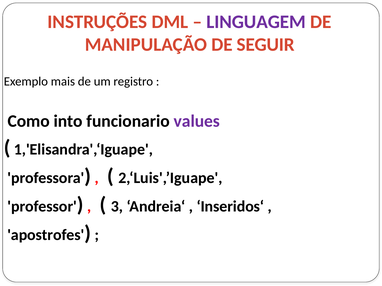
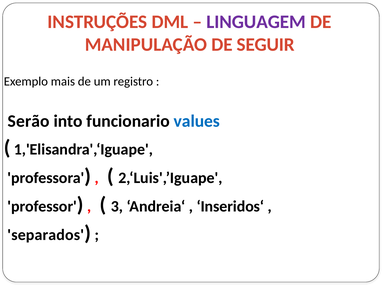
Como: Como -> Serão
values colour: purple -> blue
apostrofes: apostrofes -> separados
